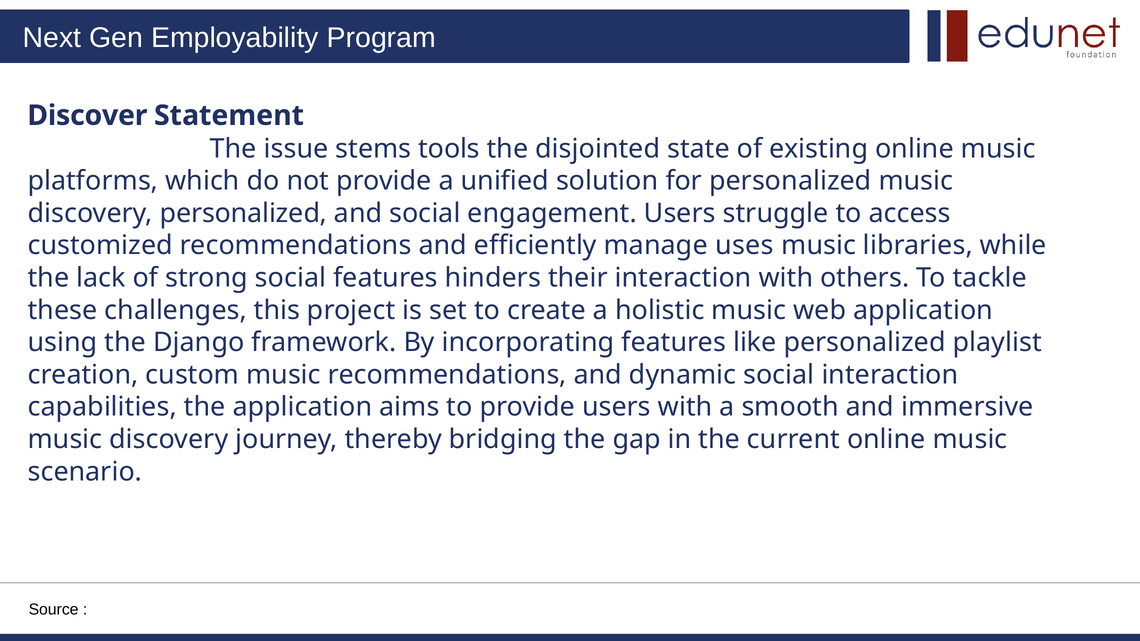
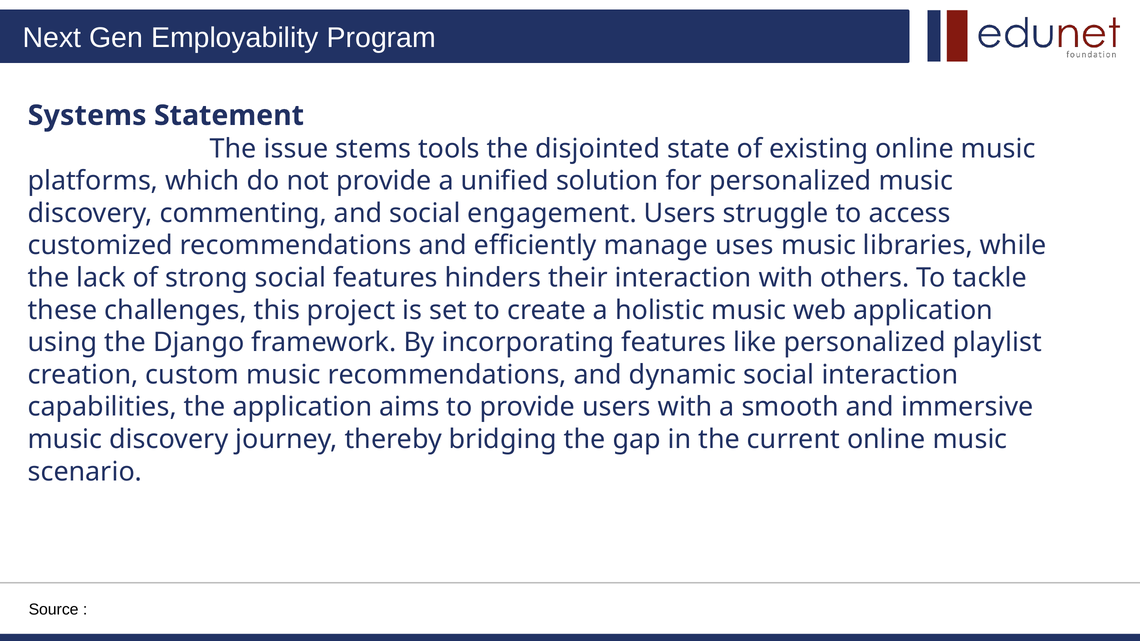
Discover: Discover -> Systems
discovery personalized: personalized -> commenting
